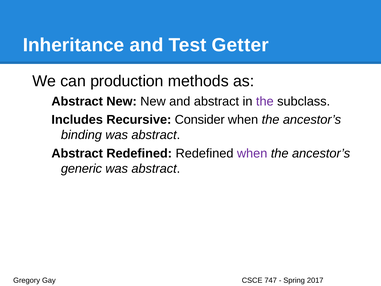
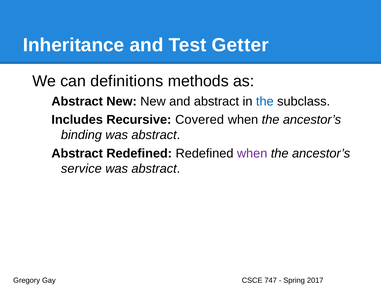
production: production -> definitions
the at (265, 101) colour: purple -> blue
Consider: Consider -> Covered
generic: generic -> service
